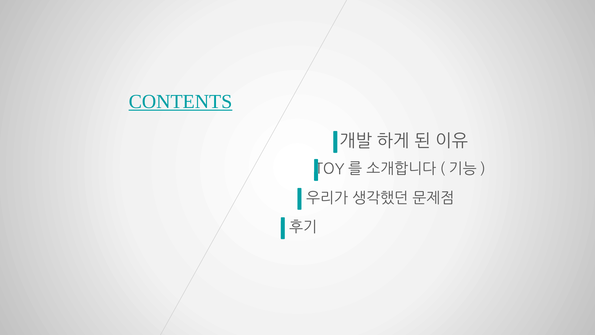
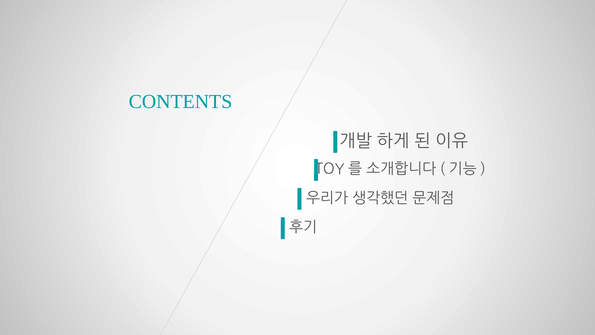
CONTENTS underline: present -> none
